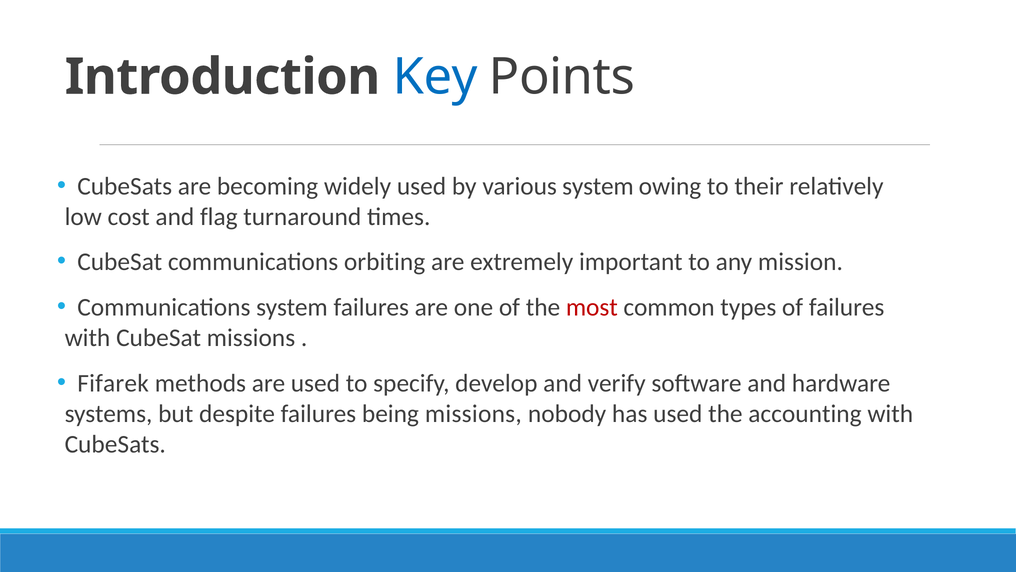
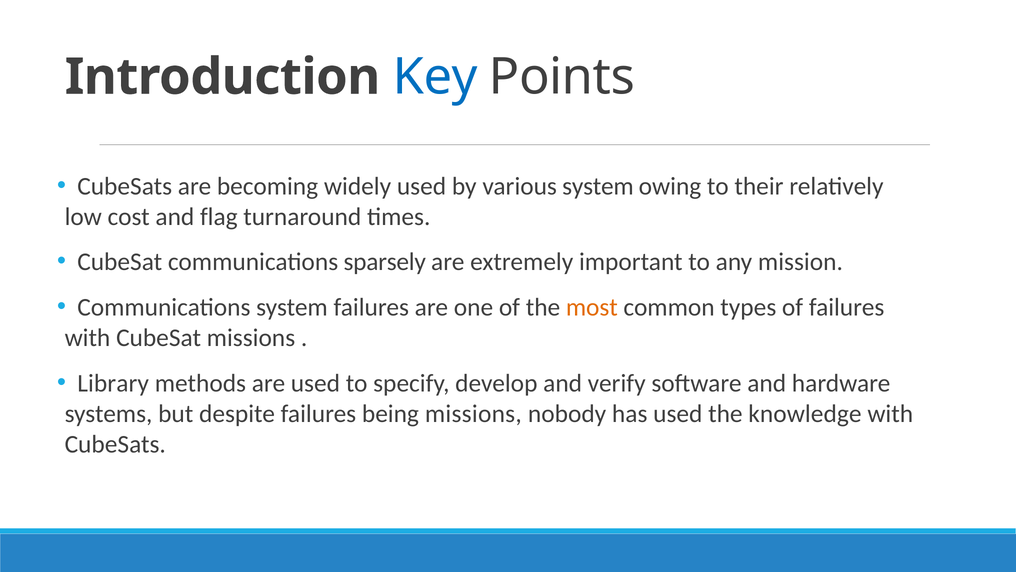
orbiting: orbiting -> sparsely
most colour: red -> orange
Fifarek: Fifarek -> Library
accounting: accounting -> knowledge
